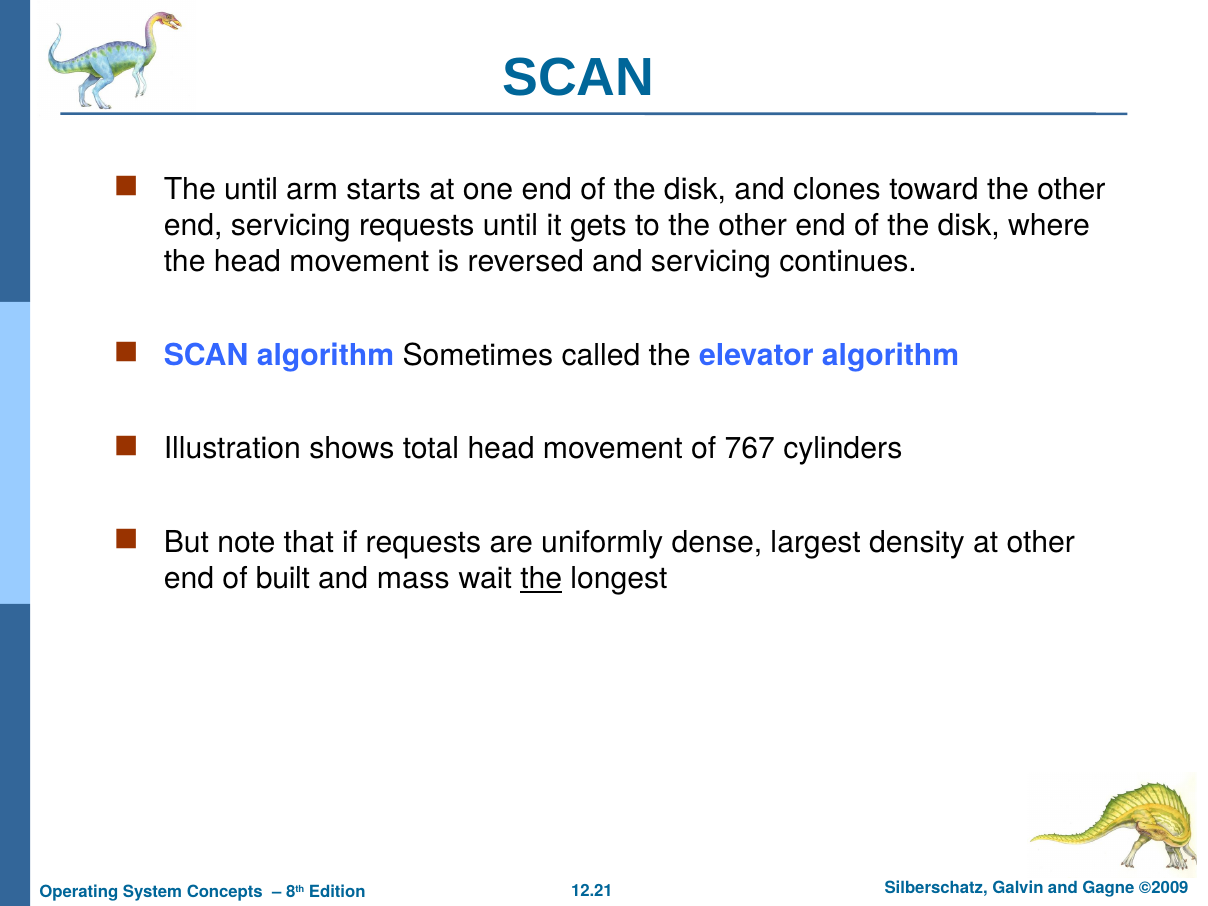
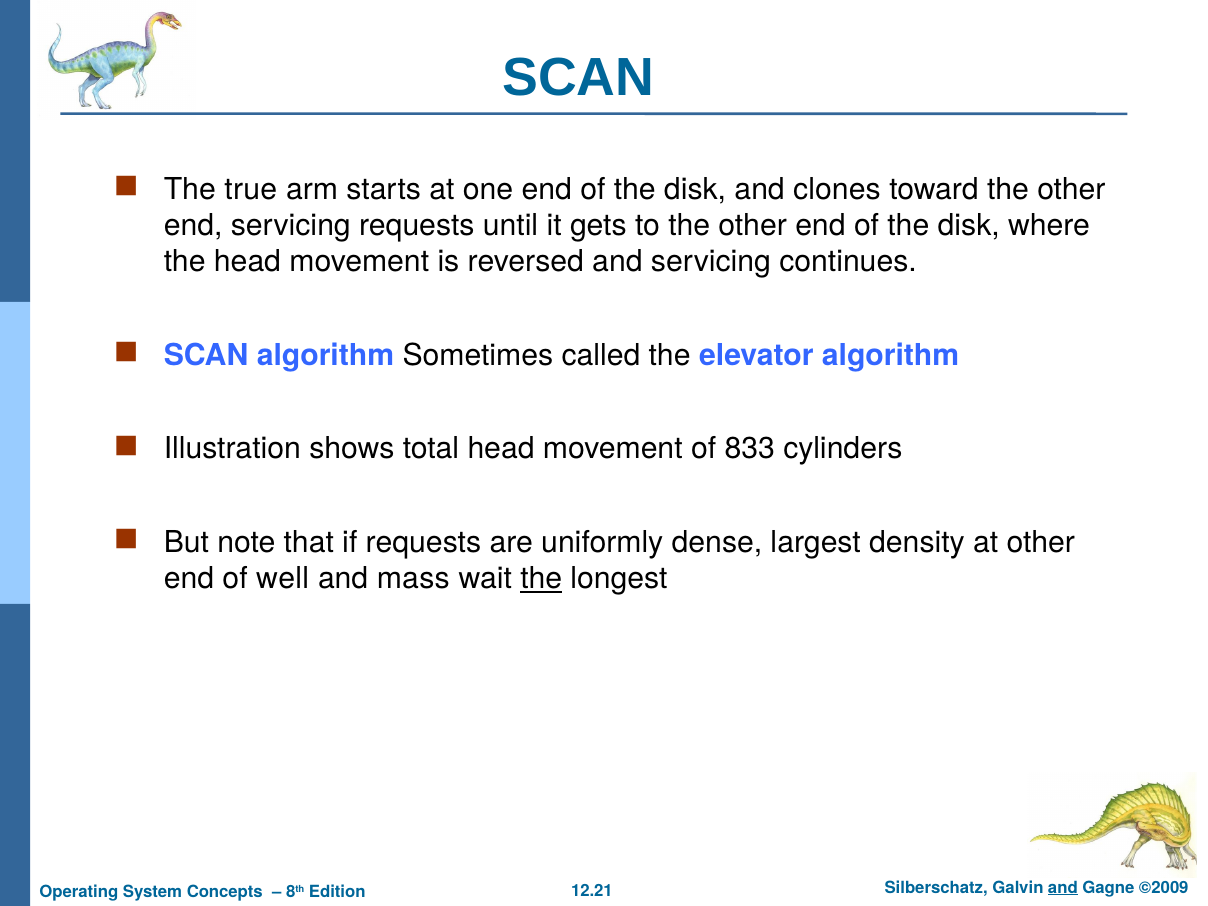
The until: until -> true
767: 767 -> 833
built: built -> well
and at (1063, 888) underline: none -> present
